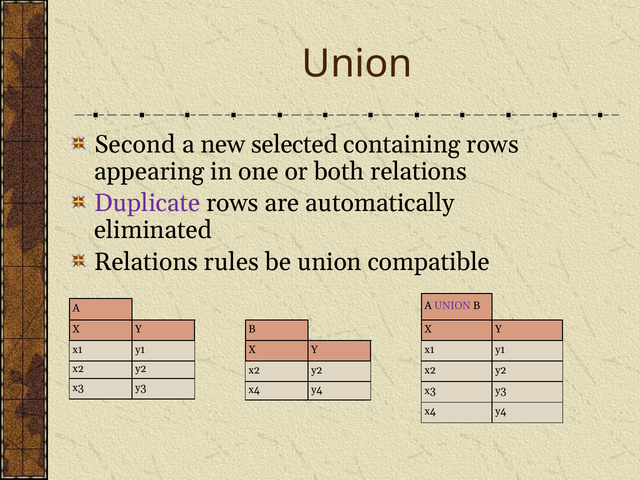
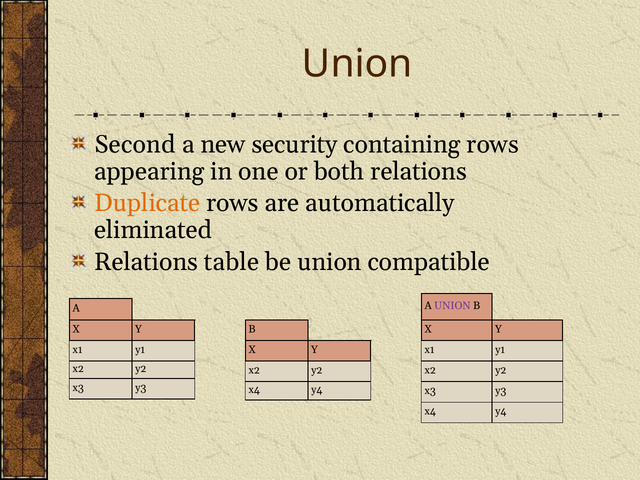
selected: selected -> security
Duplicate colour: purple -> orange
rules: rules -> table
